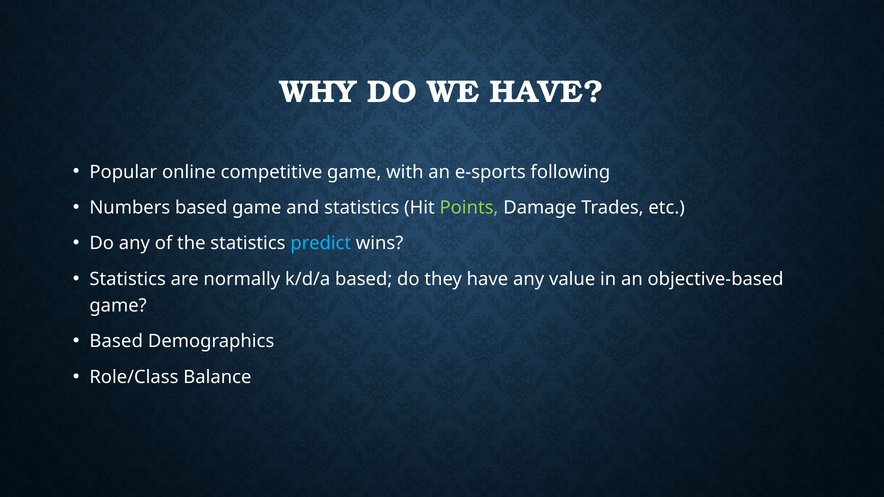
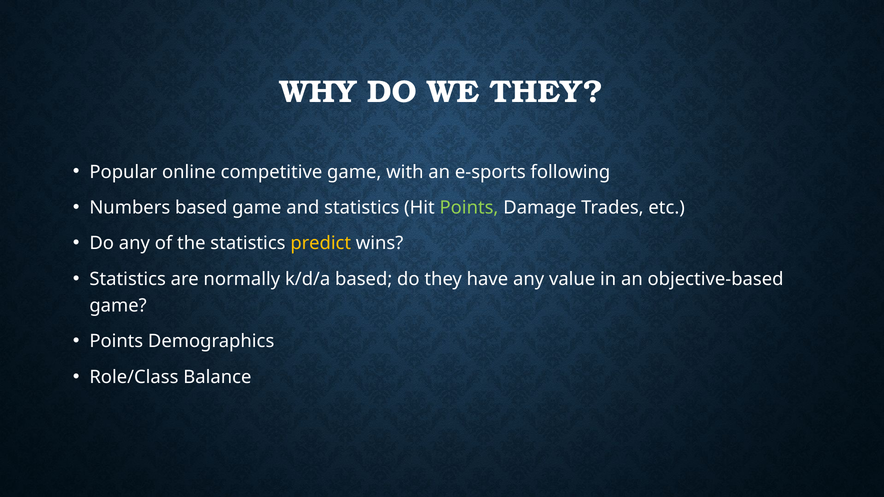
WE HAVE: HAVE -> THEY
predict colour: light blue -> yellow
Based at (116, 341): Based -> Points
